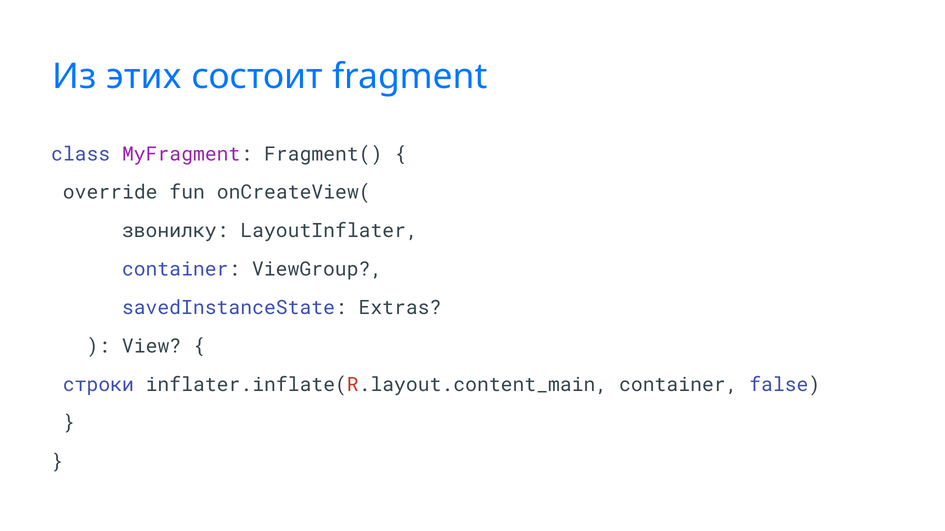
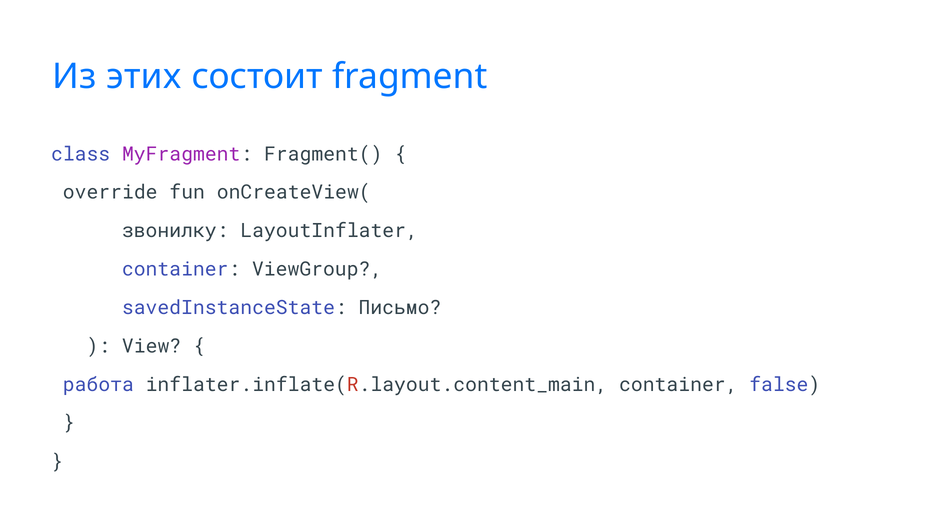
Extras: Extras -> Письмо
строки: строки -> работа
